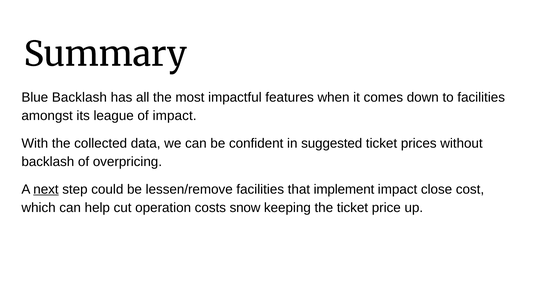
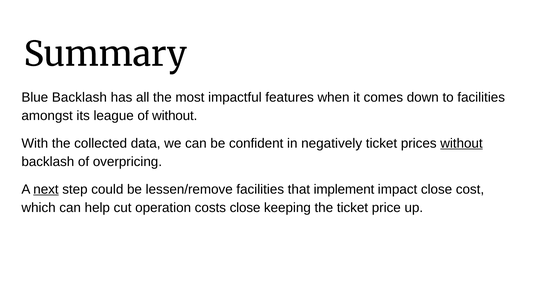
of impact: impact -> without
suggested: suggested -> negatively
without at (461, 143) underline: none -> present
costs snow: snow -> close
